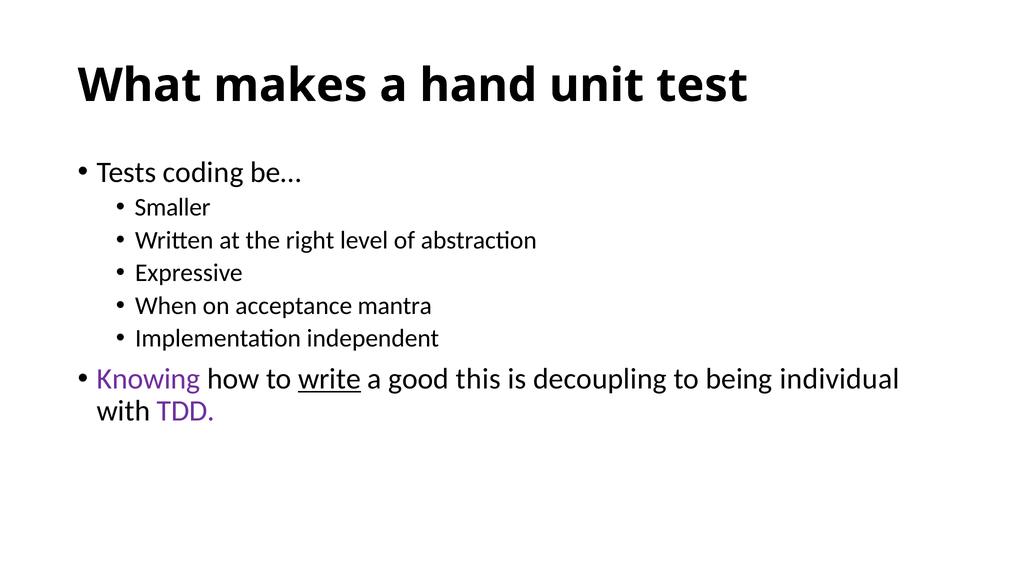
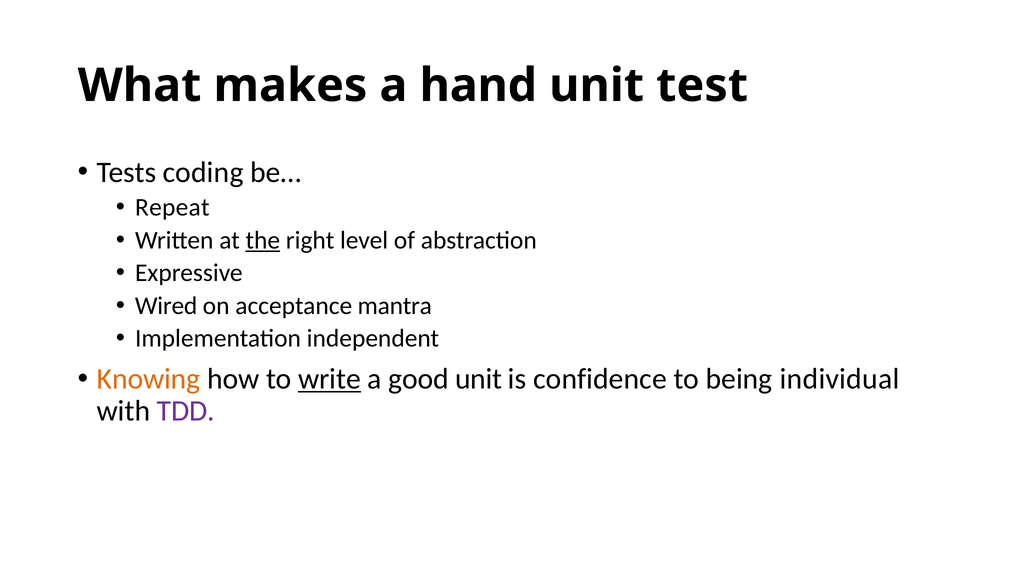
Smaller: Smaller -> Repeat
the underline: none -> present
When: When -> Wired
Knowing colour: purple -> orange
good this: this -> unit
decoupling: decoupling -> confidence
